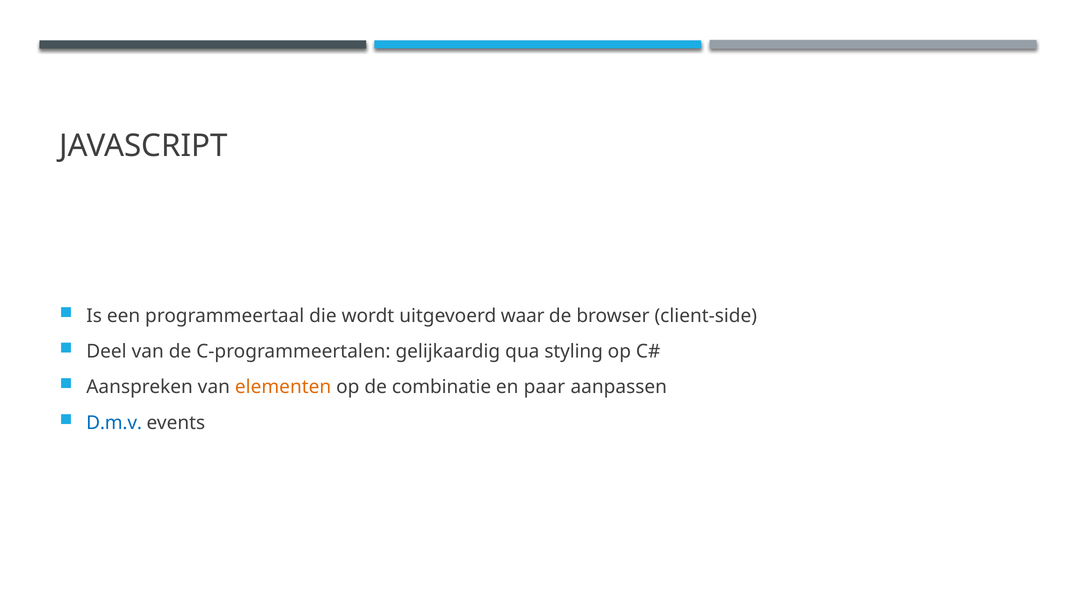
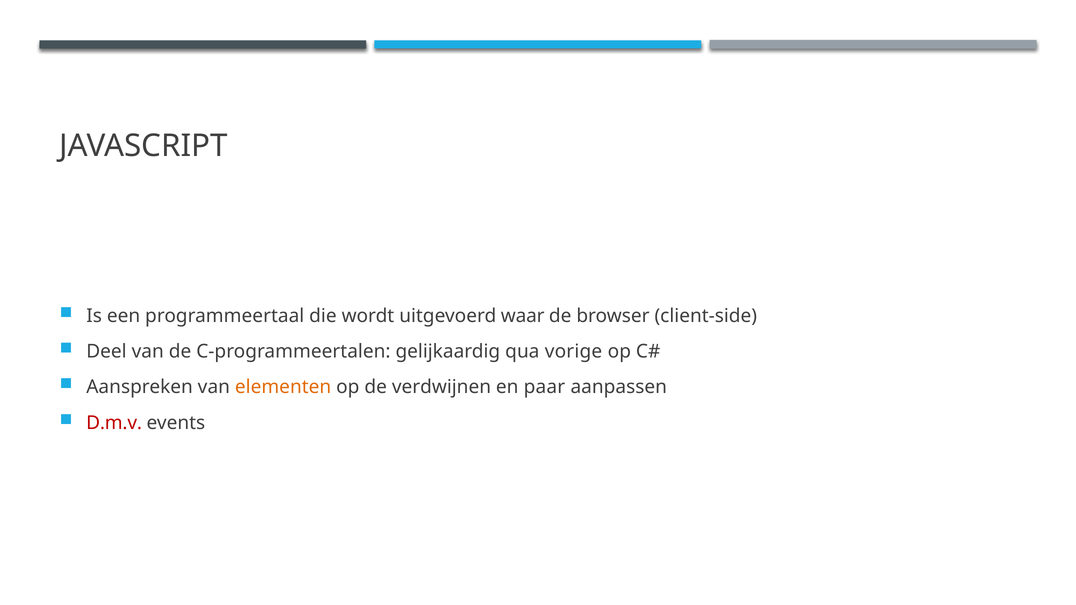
styling: styling -> vorige
combinatie: combinatie -> verdwijnen
D.m.v colour: blue -> red
